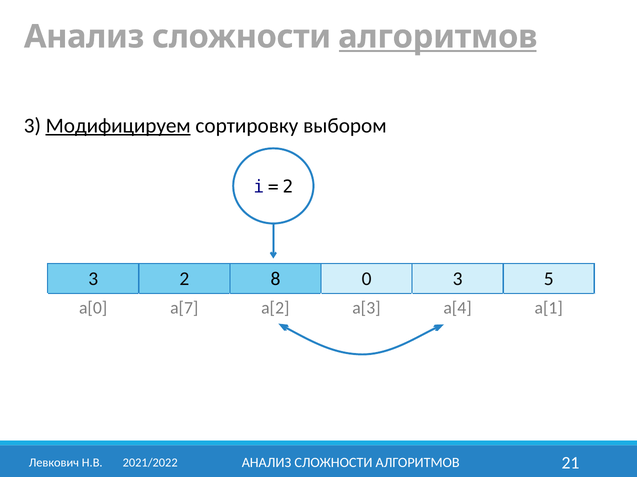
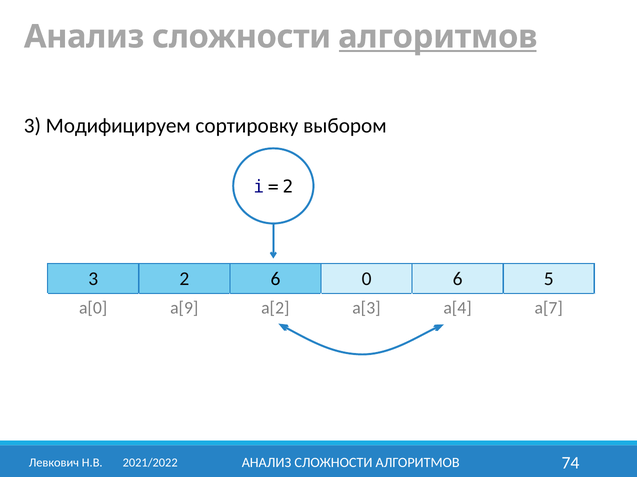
Модифицируем underline: present -> none
2 8: 8 -> 6
0 3: 3 -> 6
a[7: a[7 -> a[9
a[1: a[1 -> a[7
21: 21 -> 74
